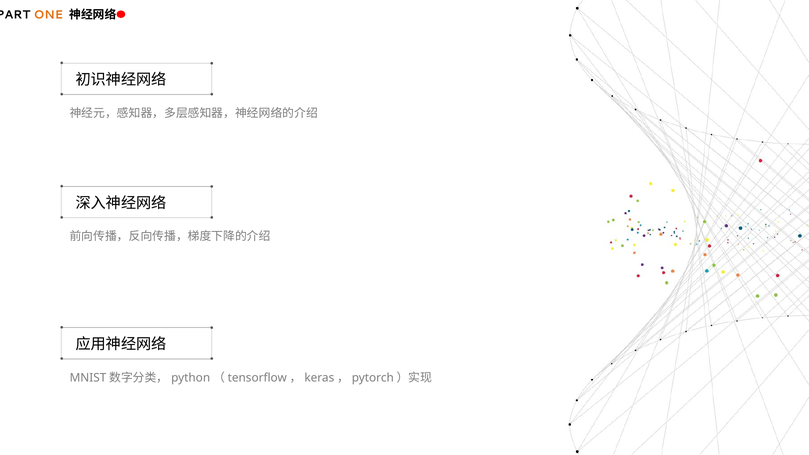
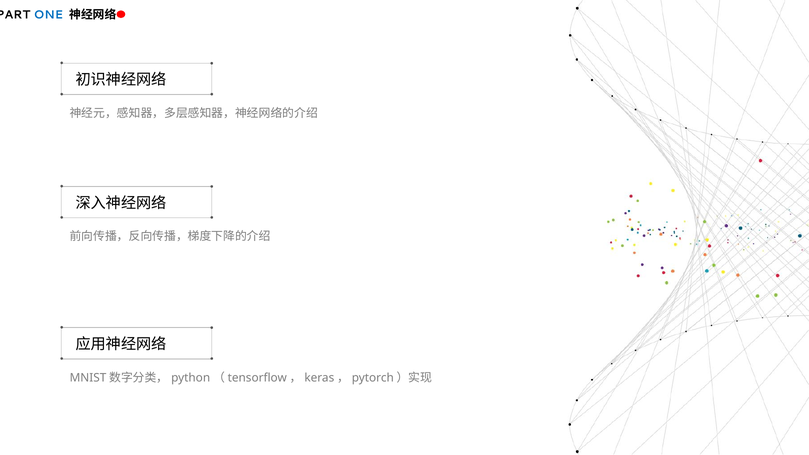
ONE colour: orange -> blue
